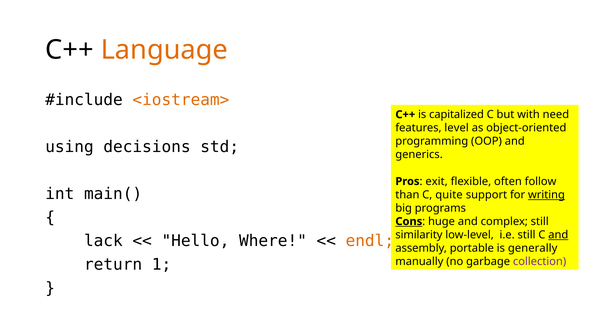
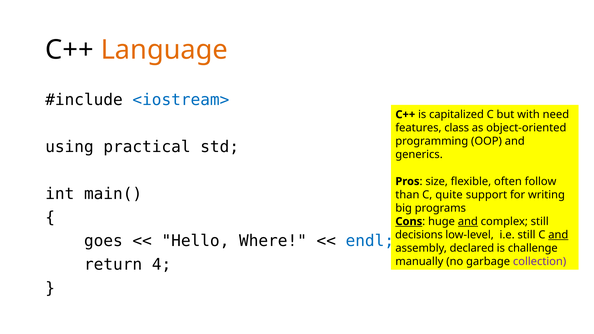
<iostream> colour: orange -> blue
level: level -> class
decisions: decisions -> practical
exit: exit -> size
writing underline: present -> none
and at (468, 222) underline: none -> present
similarity: similarity -> decisions
lack: lack -> goes
endl colour: orange -> blue
portable: portable -> declared
generally: generally -> challenge
1: 1 -> 4
